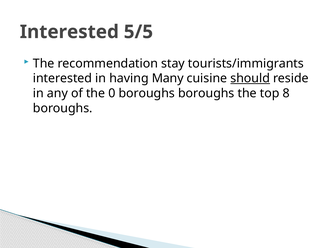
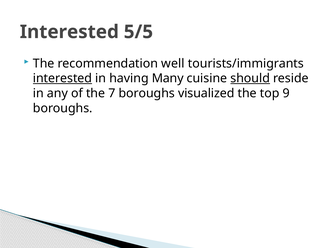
stay: stay -> well
interested at (63, 78) underline: none -> present
0: 0 -> 7
boroughs boroughs: boroughs -> visualized
8: 8 -> 9
